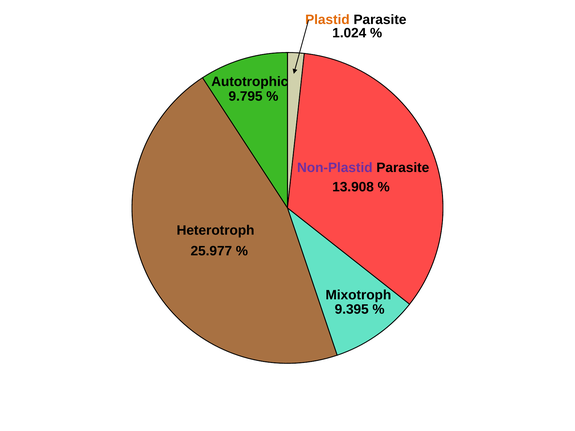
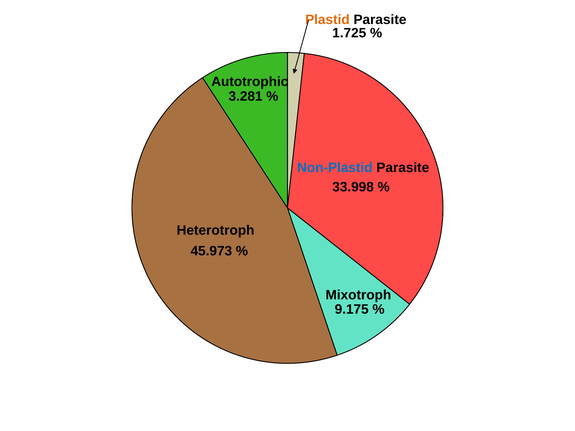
1.024: 1.024 -> 1.725
9.795: 9.795 -> 3.281
Non-Plastid colour: purple -> blue
13.908: 13.908 -> 33.998
25.977: 25.977 -> 45.973
9.395: 9.395 -> 9.175
